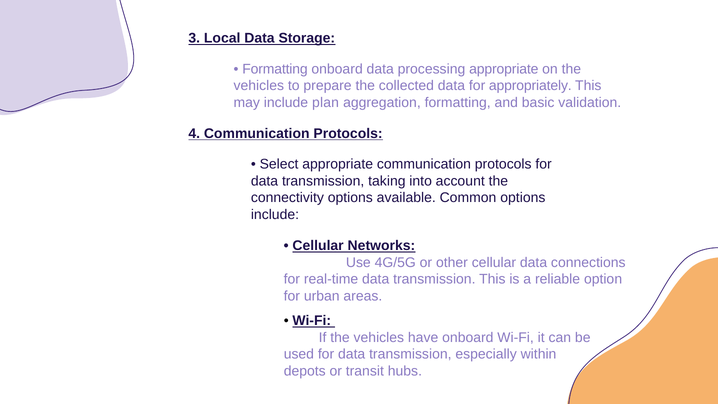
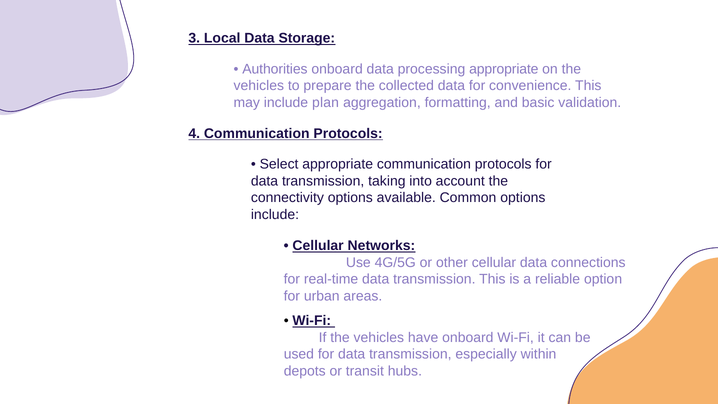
Formatting at (275, 69): Formatting -> Authorities
appropriately: appropriately -> convenience
